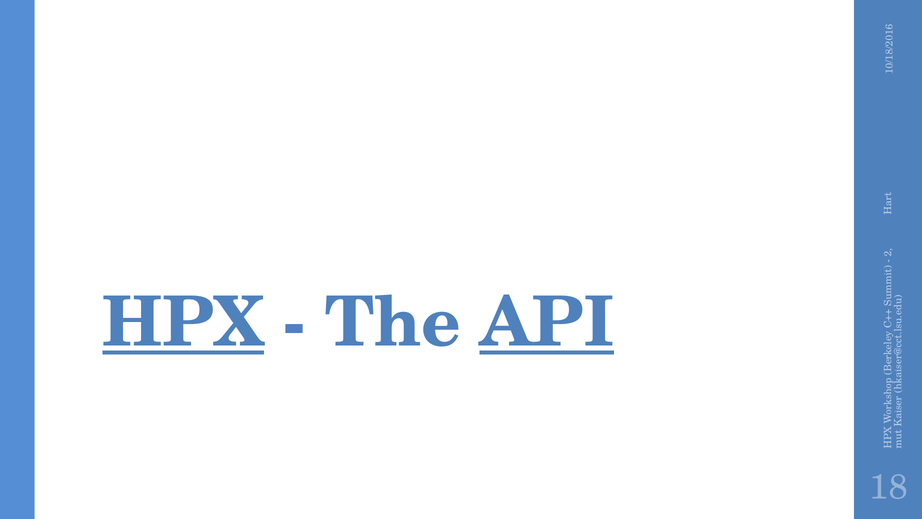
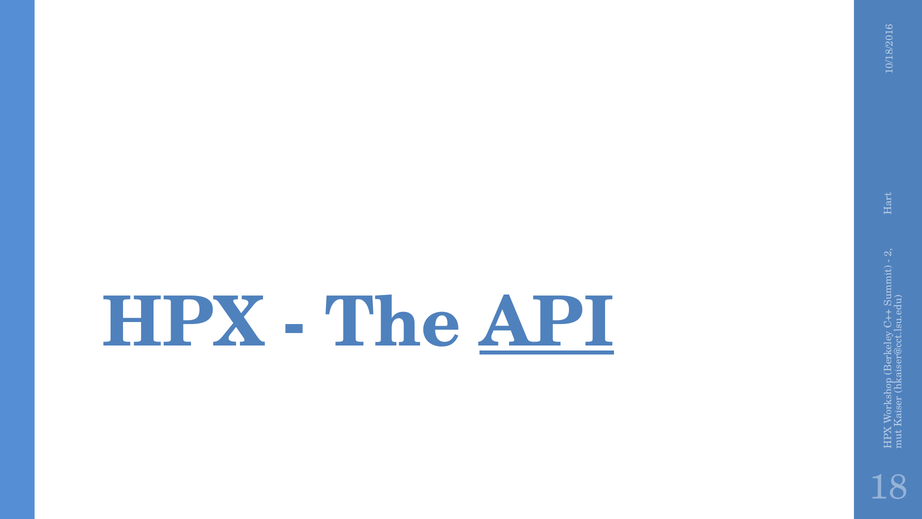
HPX underline: present -> none
